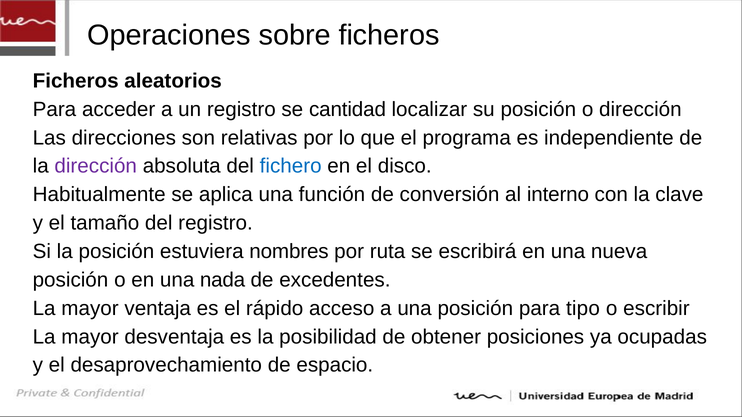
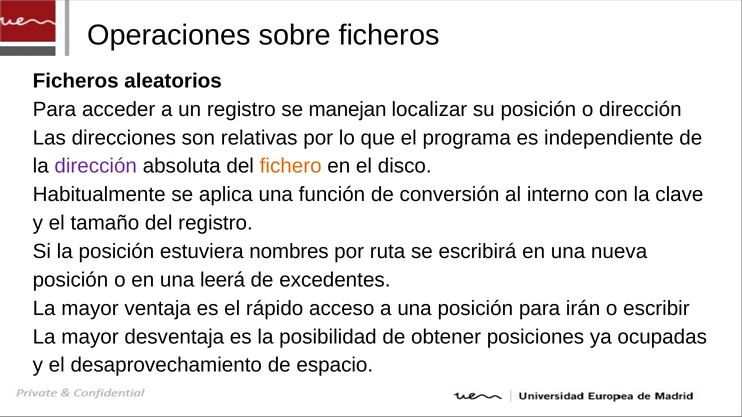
cantidad: cantidad -> manejan
fichero colour: blue -> orange
nada: nada -> leerá
tipo: tipo -> irán
